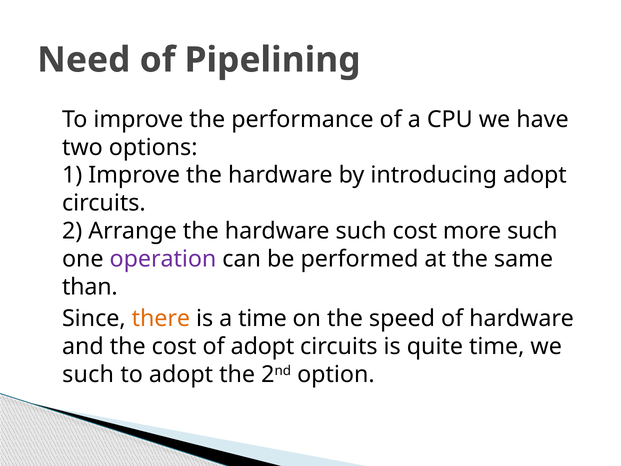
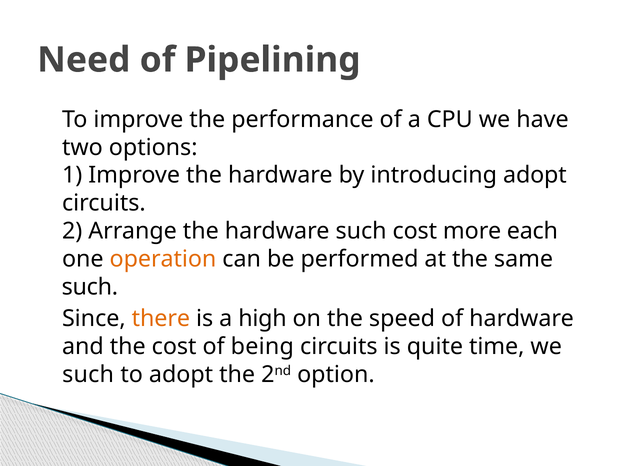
more such: such -> each
operation colour: purple -> orange
than at (90, 287): than -> such
a time: time -> high
of adopt: adopt -> being
